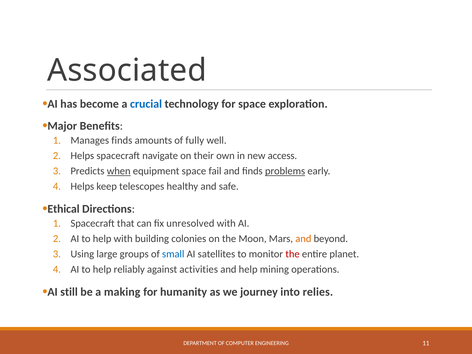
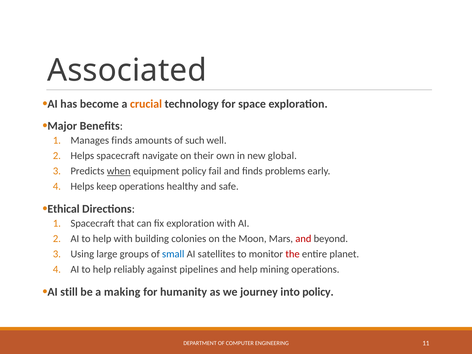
crucial colour: blue -> orange
fully: fully -> such
access: access -> global
equipment space: space -> policy
problems underline: present -> none
keep telescopes: telescopes -> operations
fix unresolved: unresolved -> exploration
and at (303, 239) colour: orange -> red
activities: activities -> pipelines
into relies: relies -> policy
